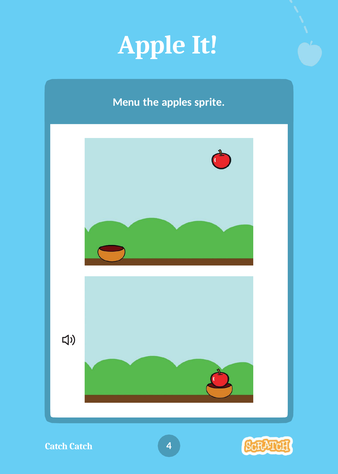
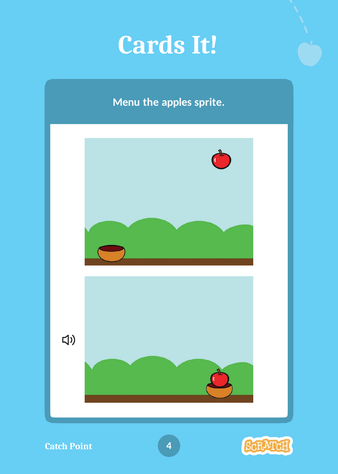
Apple: Apple -> Cards
Catch Catch: Catch -> Point
